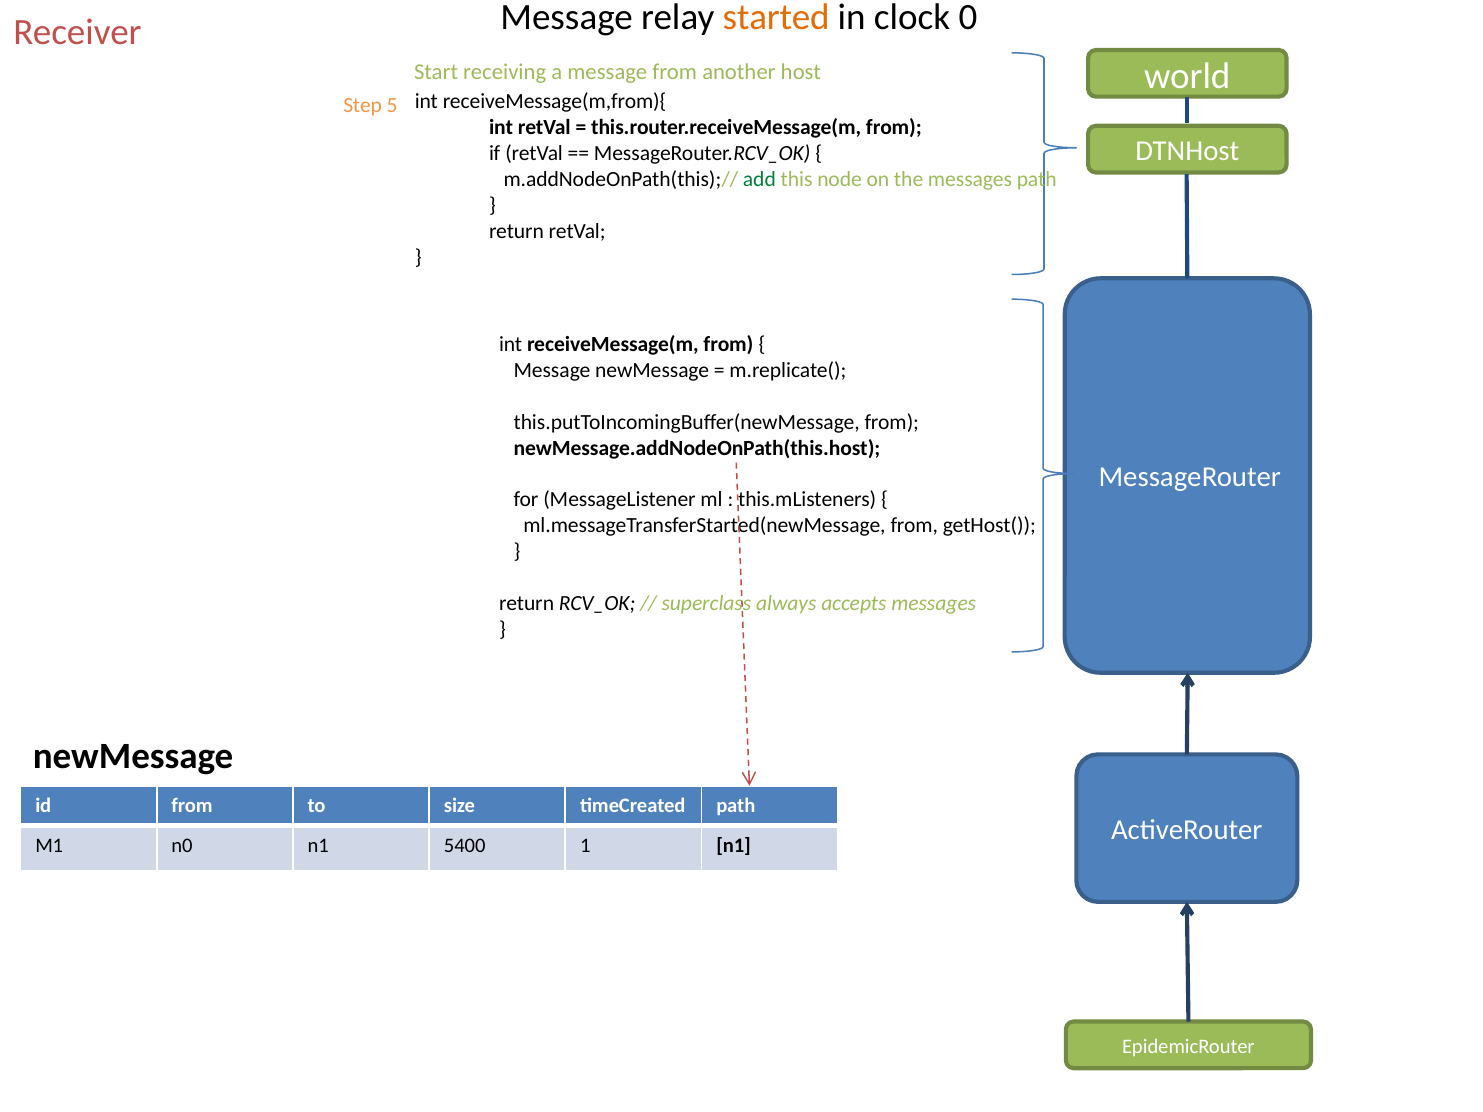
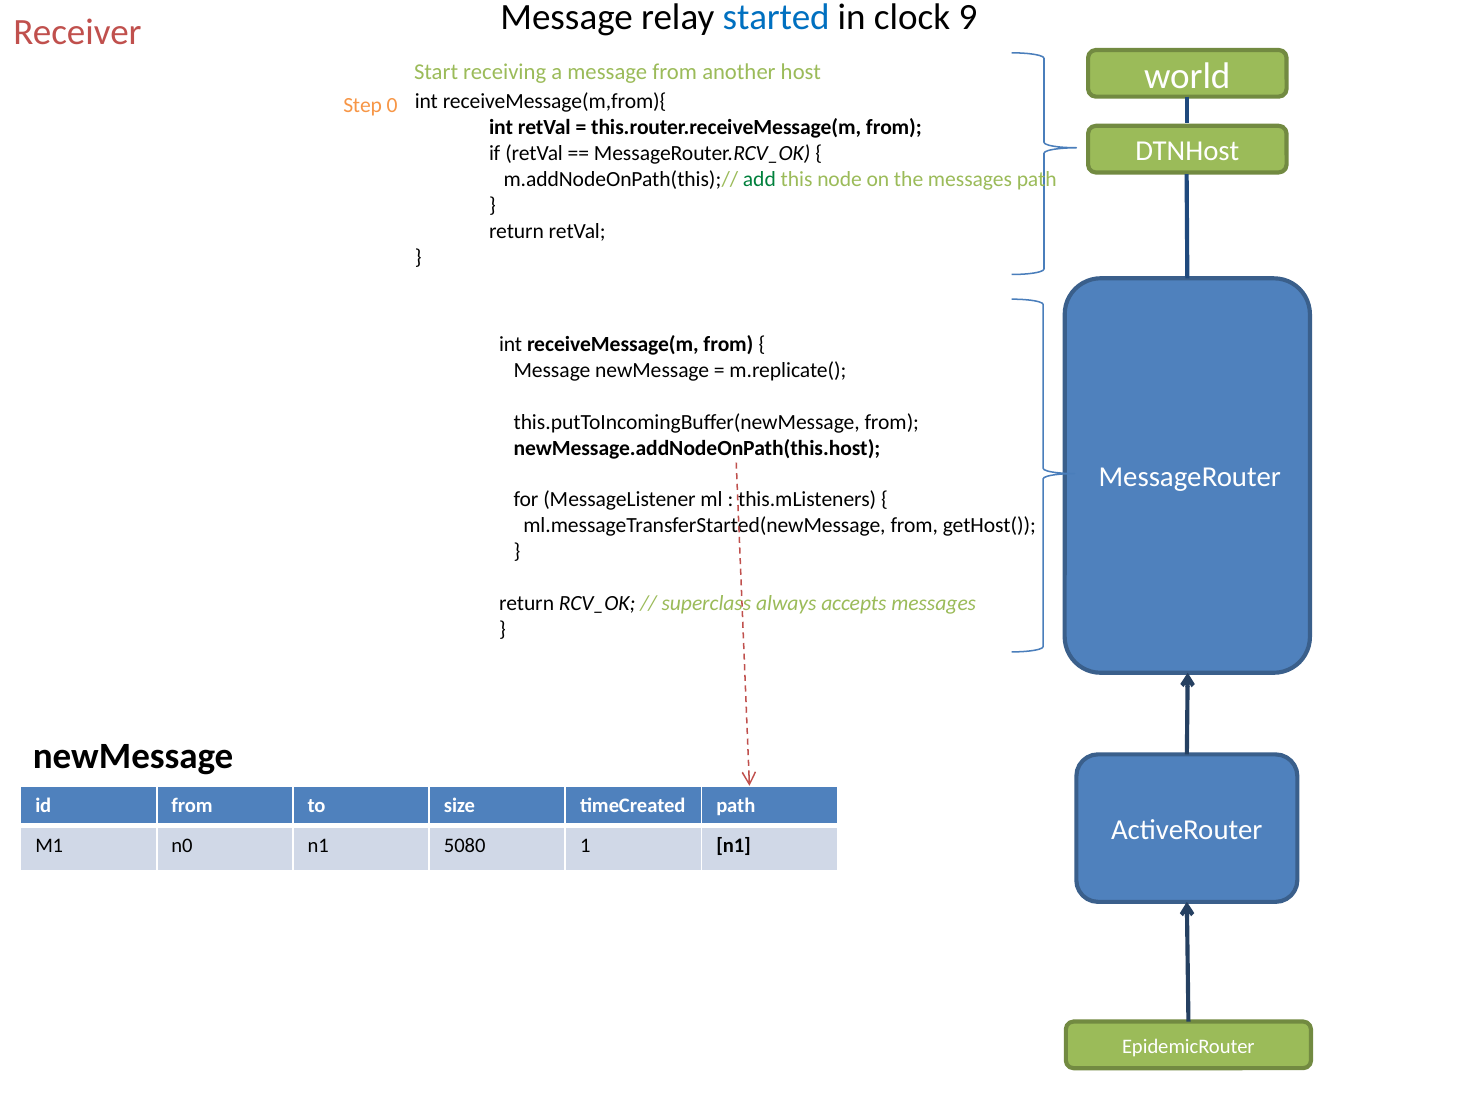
started colour: orange -> blue
0: 0 -> 9
5: 5 -> 0
5400: 5400 -> 5080
